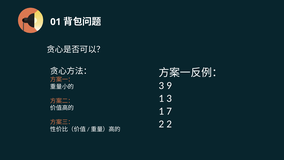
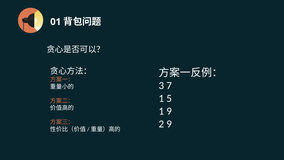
9: 9 -> 7
1 3: 3 -> 5
1 7: 7 -> 9
2 2: 2 -> 9
